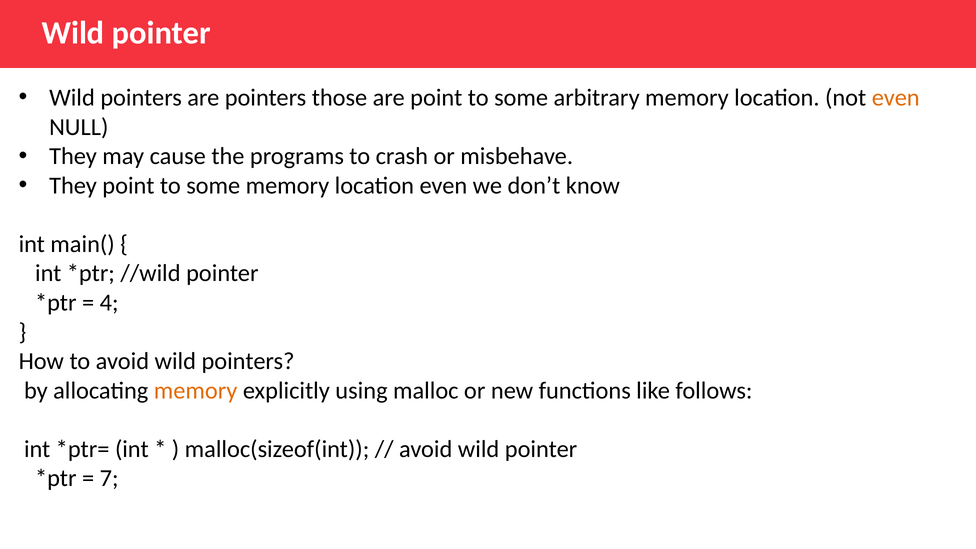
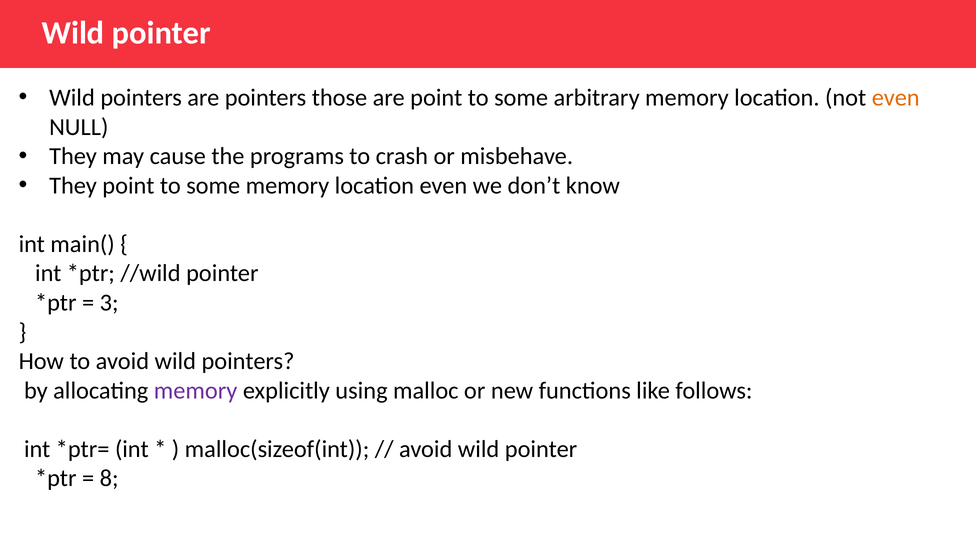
4: 4 -> 3
memory at (196, 391) colour: orange -> purple
7: 7 -> 8
